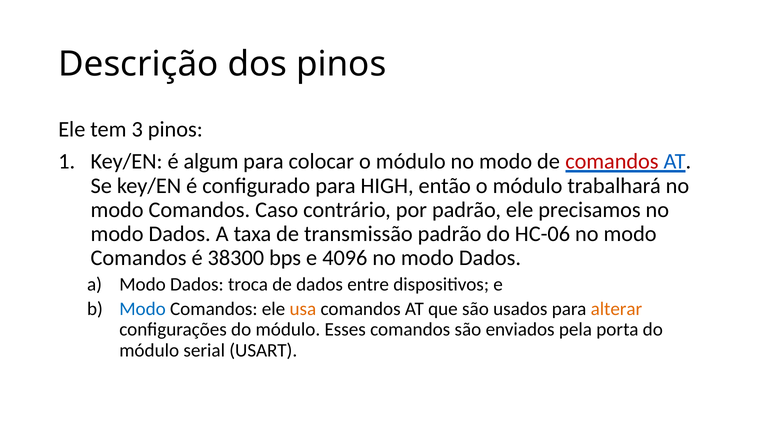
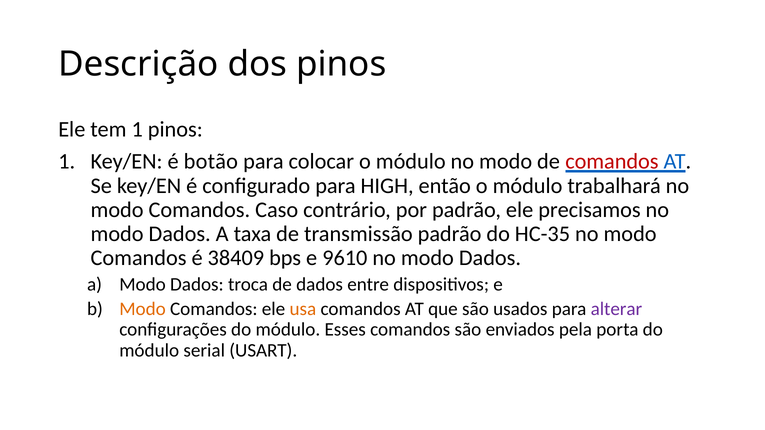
tem 3: 3 -> 1
algum: algum -> botão
HC-06: HC-06 -> HC-35
38300: 38300 -> 38409
4096: 4096 -> 9610
Modo at (143, 309) colour: blue -> orange
alterar colour: orange -> purple
